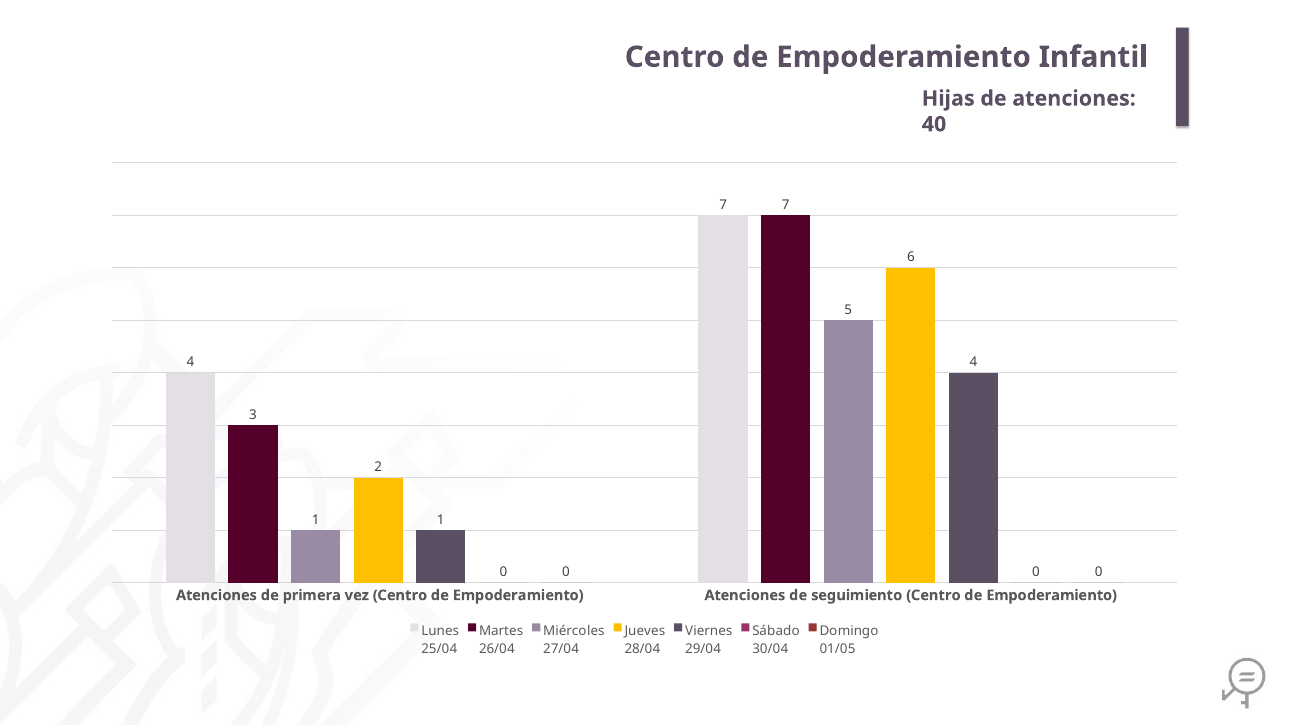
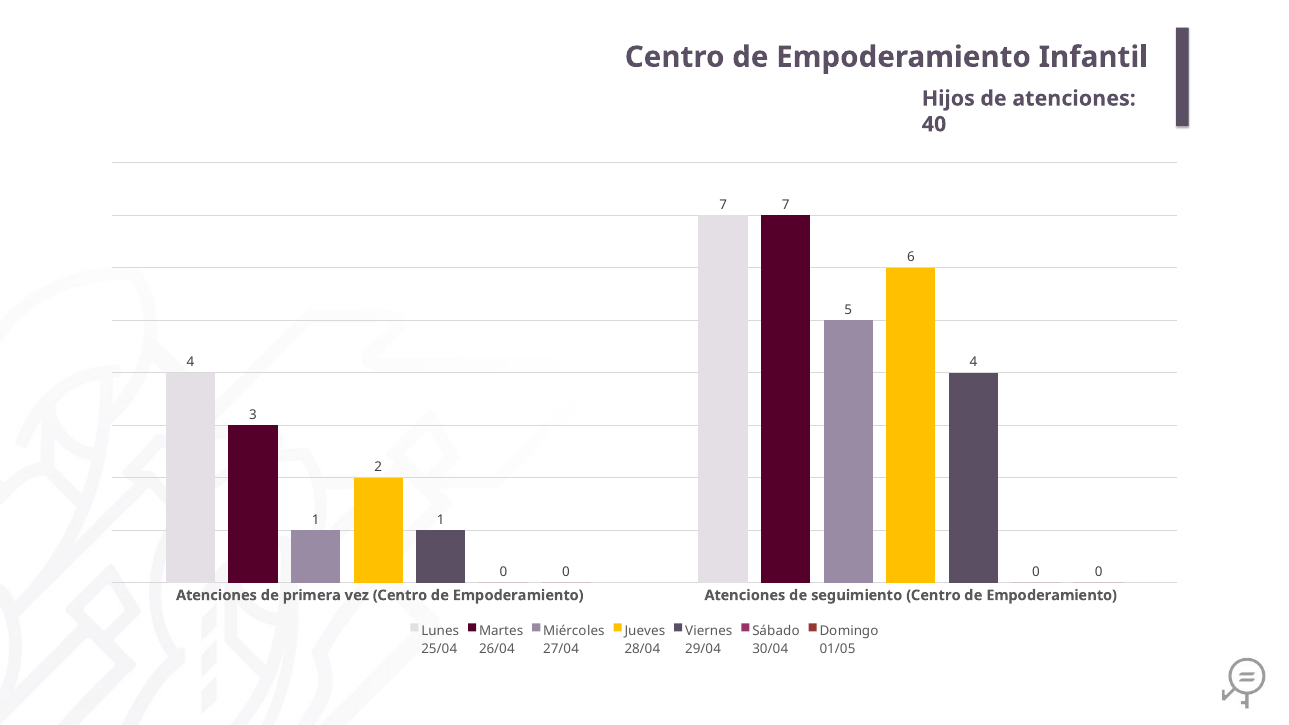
Hijas: Hijas -> Hijos
